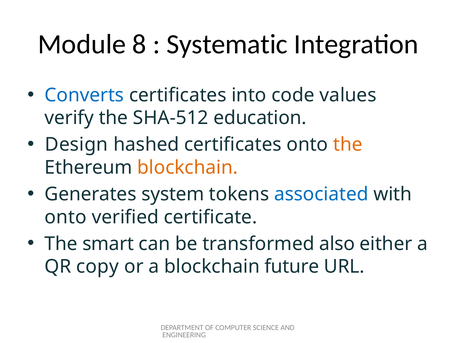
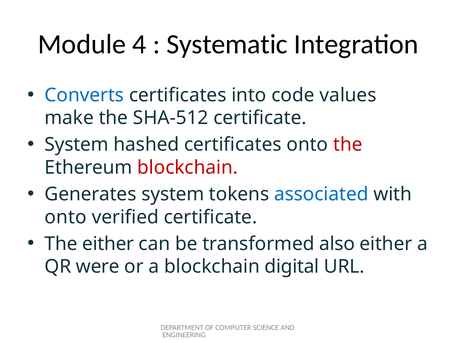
8: 8 -> 4
verify: verify -> make
SHA-512 education: education -> certificate
Design at (76, 145): Design -> System
the at (348, 145) colour: orange -> red
blockchain at (188, 167) colour: orange -> red
The smart: smart -> either
copy: copy -> were
future: future -> digital
